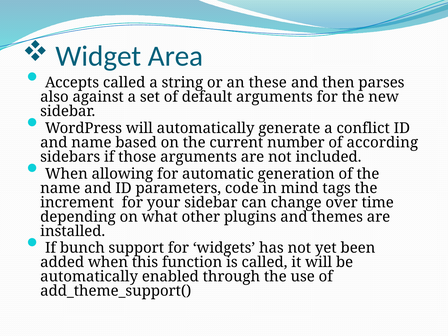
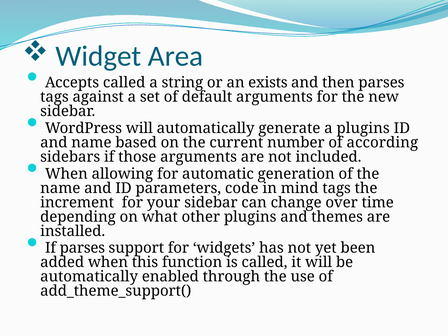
these: these -> exists
also at (54, 97): also -> tags
a conflict: conflict -> plugins
If bunch: bunch -> parses
